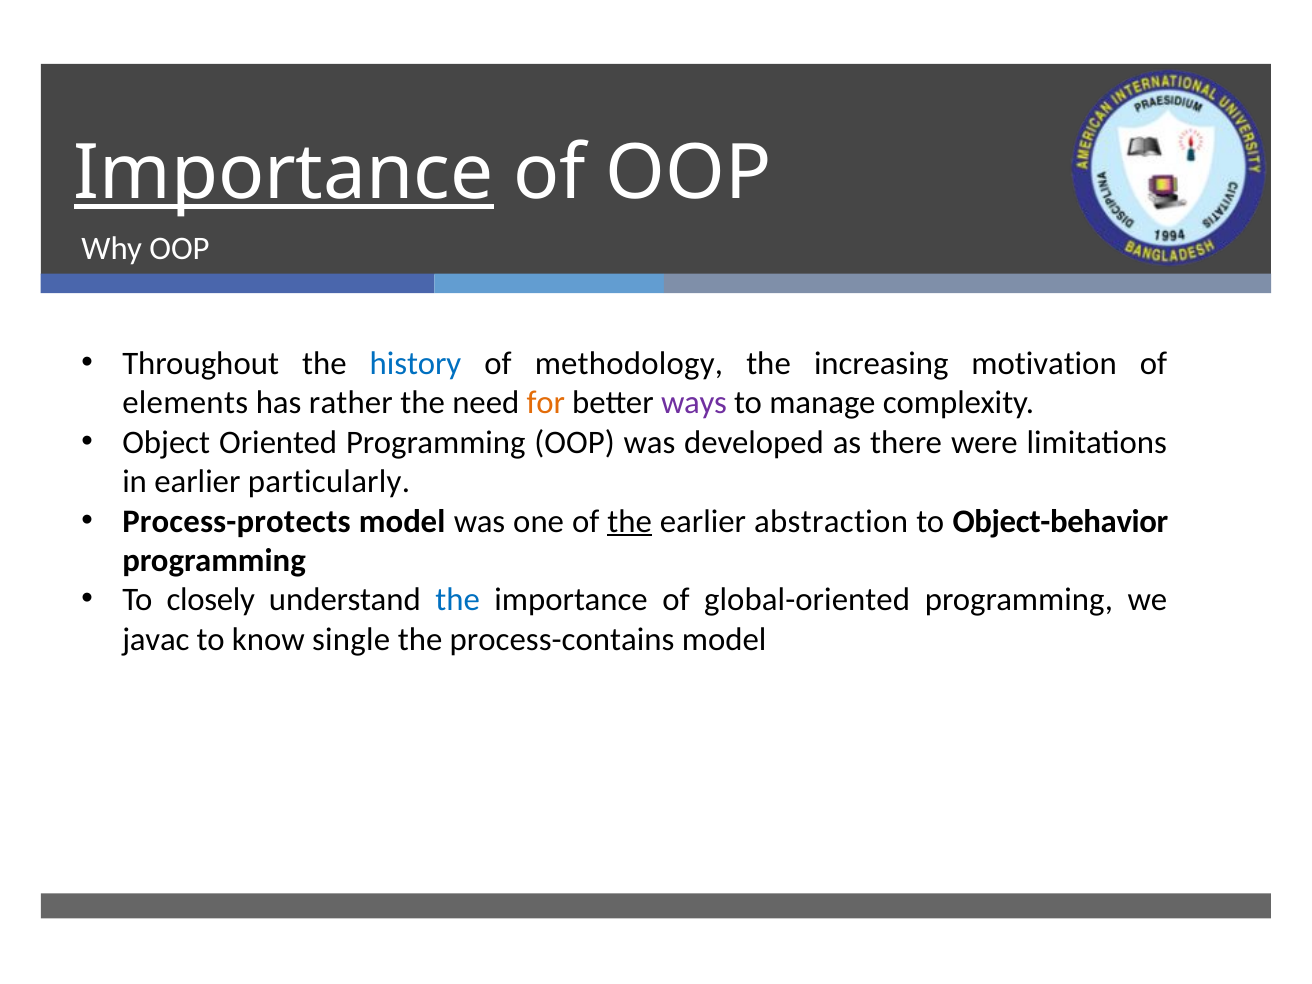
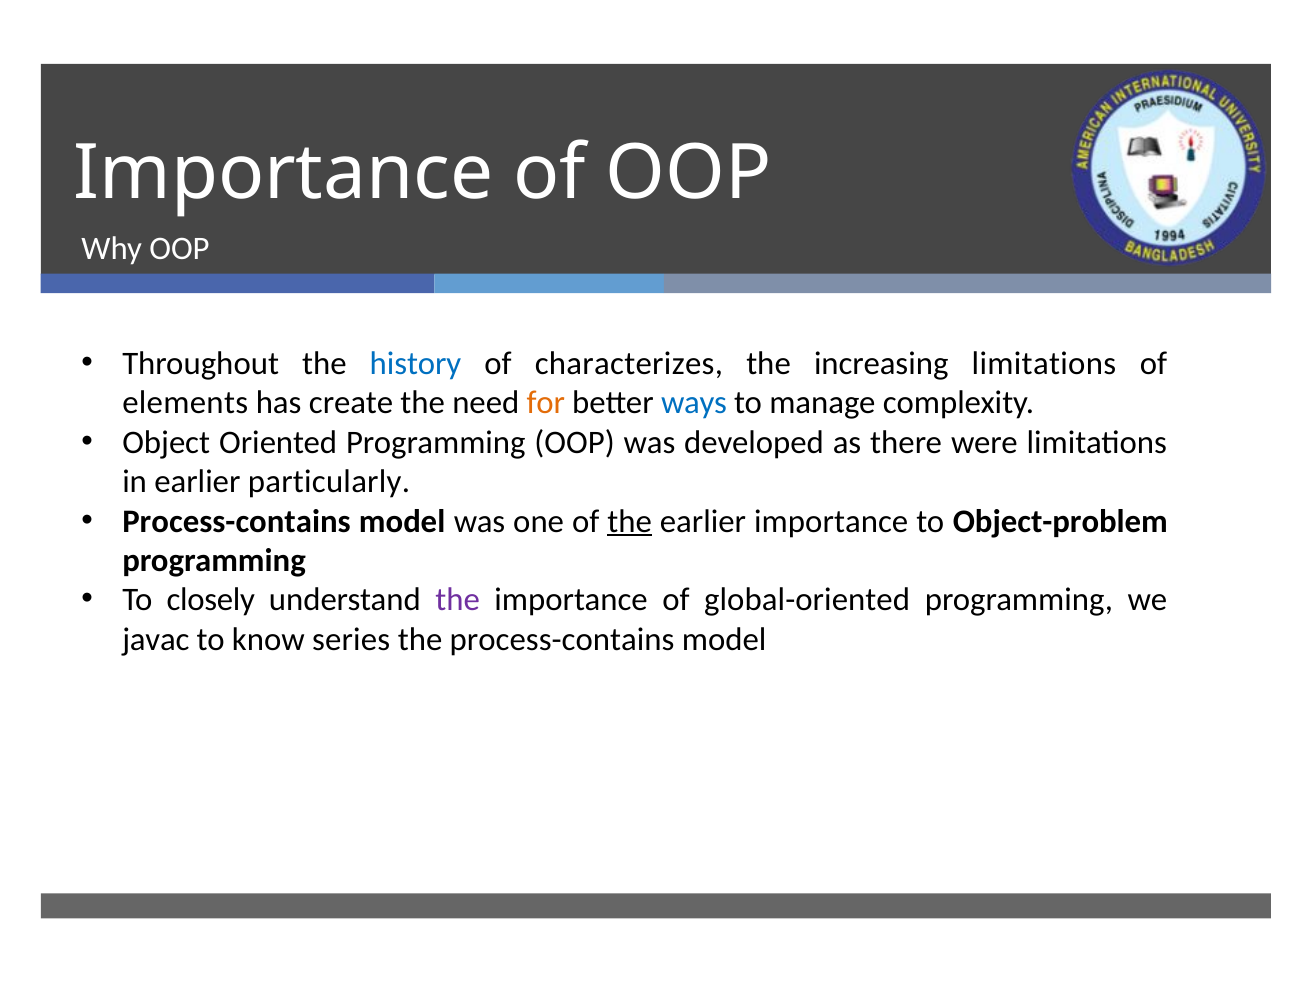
Importance at (284, 173) underline: present -> none
methodology: methodology -> characterizes
increasing motivation: motivation -> limitations
rather: rather -> create
ways colour: purple -> blue
Process-protects at (236, 521): Process-protects -> Process-contains
earlier abstraction: abstraction -> importance
Object-behavior: Object-behavior -> Object-problem
the at (458, 600) colour: blue -> purple
single: single -> series
